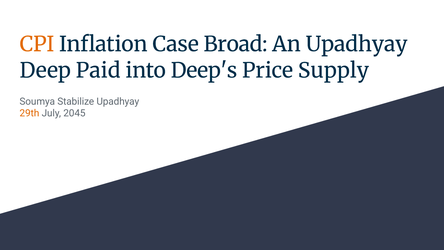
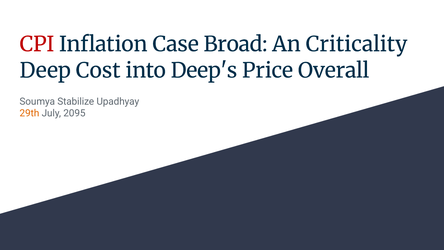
CPI colour: orange -> red
An Upadhyay: Upadhyay -> Criticality
Paid: Paid -> Cost
Supply: Supply -> Overall
2045: 2045 -> 2095
